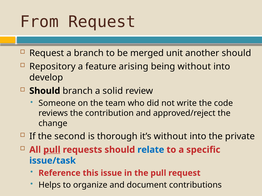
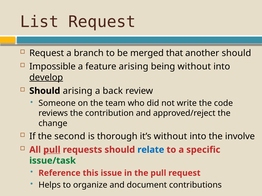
From: From -> List
unit: unit -> that
Repository: Repository -> Impossible
develop underline: none -> present
Should branch: branch -> arising
solid: solid -> back
private: private -> involve
issue/task colour: blue -> green
